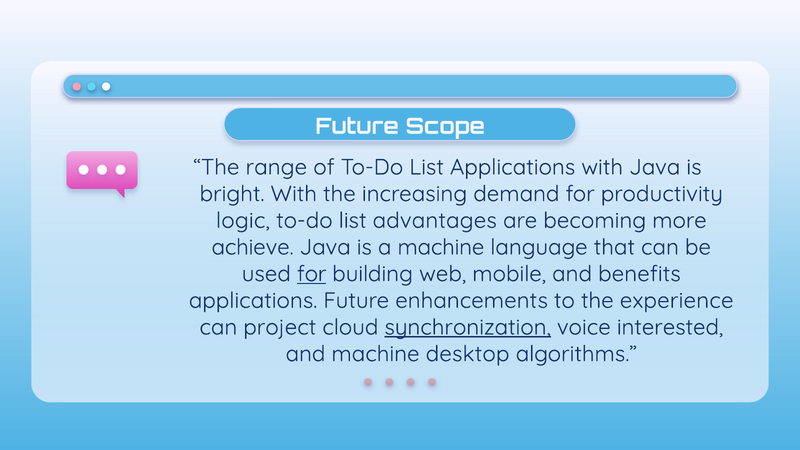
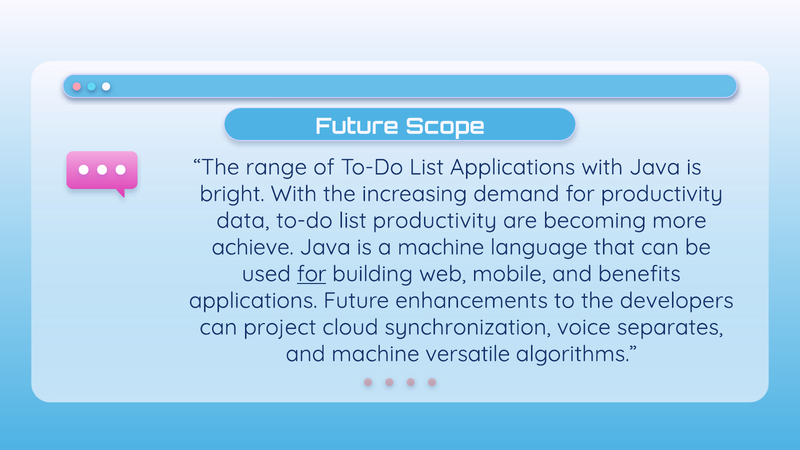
logic: logic -> data
list advantages: advantages -> productivity
experience: experience -> developers
synchronization underline: present -> none
interested: interested -> separates
desktop: desktop -> versatile
